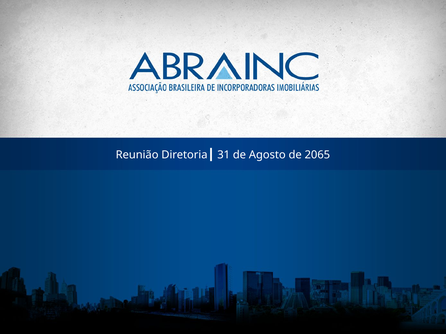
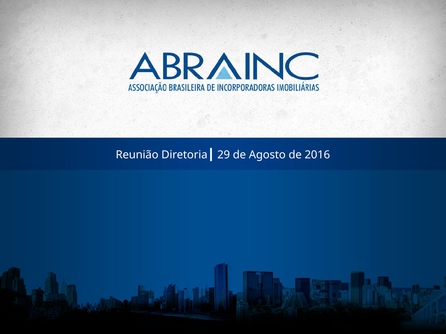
31: 31 -> 29
2065: 2065 -> 2016
